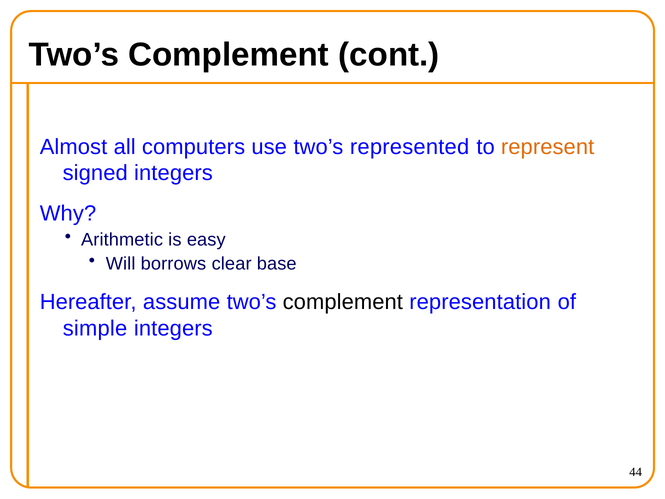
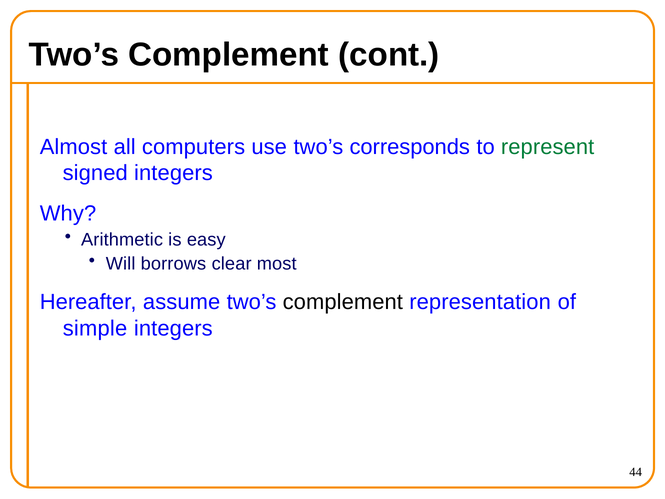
represented: represented -> corresponds
represent colour: orange -> green
base: base -> most
